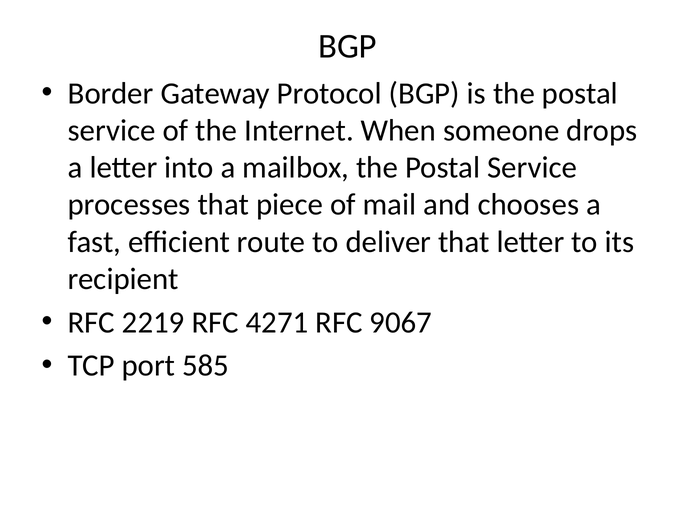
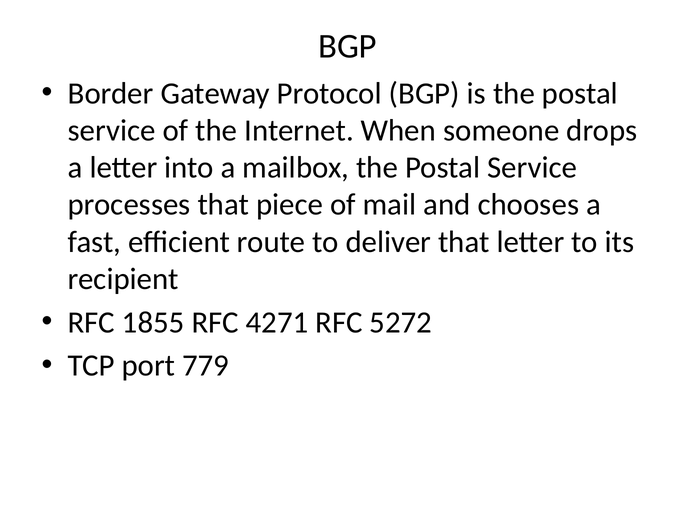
2219: 2219 -> 1855
9067: 9067 -> 5272
585: 585 -> 779
